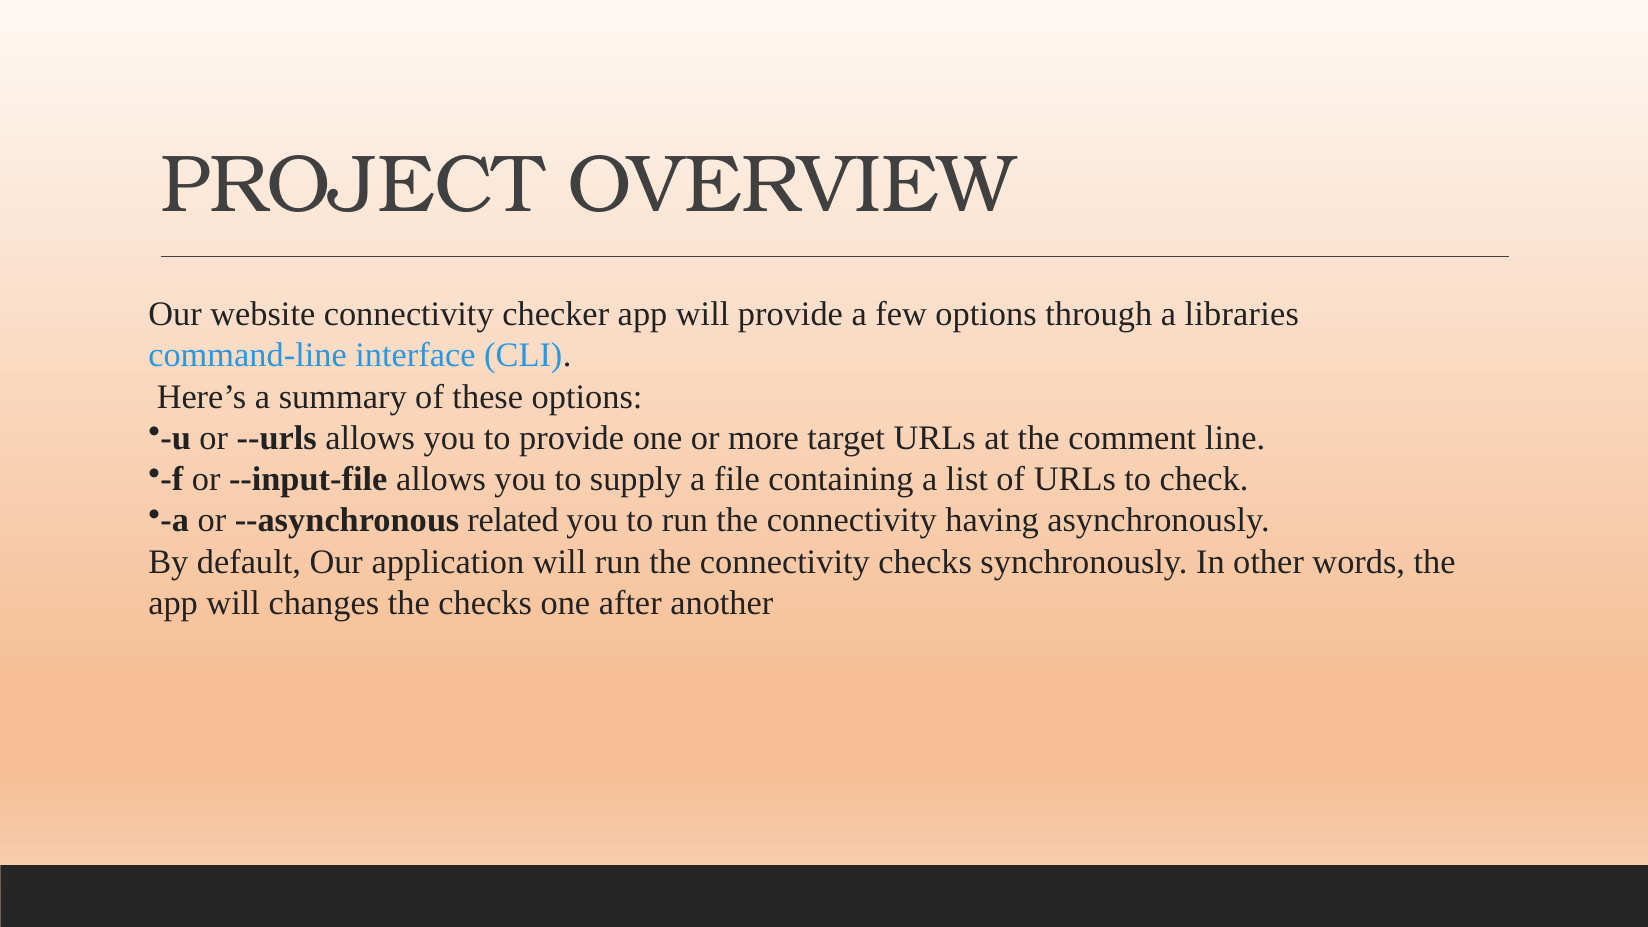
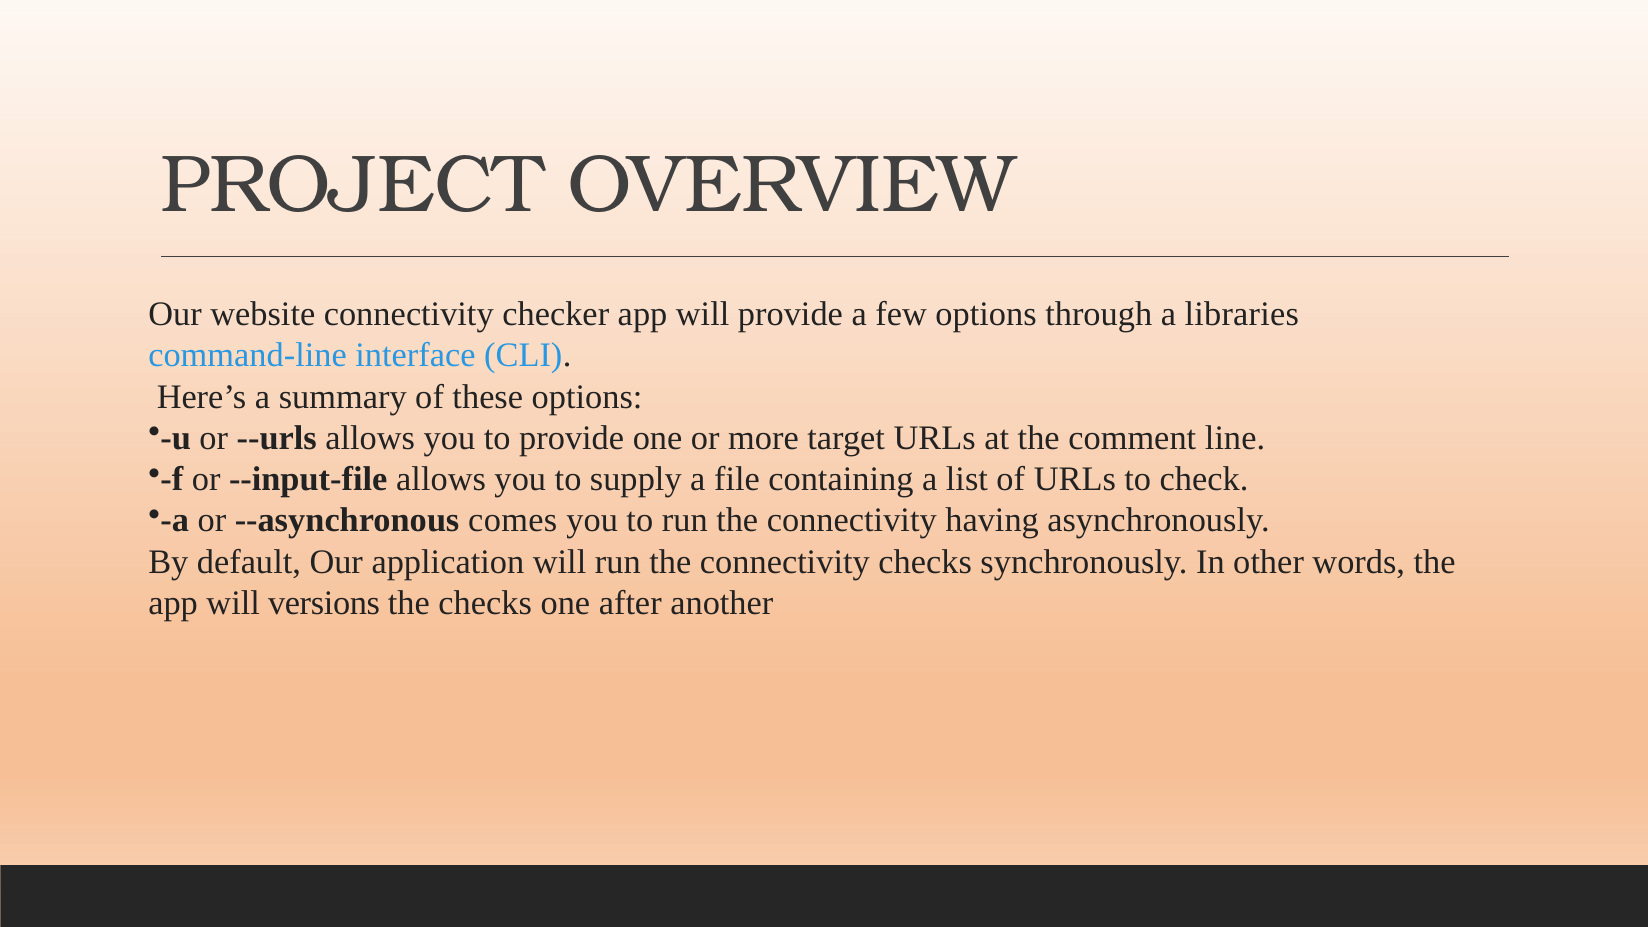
related: related -> comes
changes: changes -> versions
